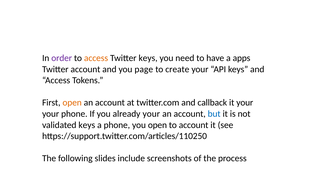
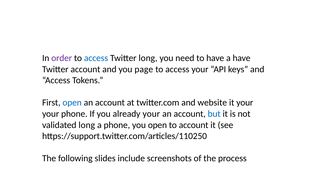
access at (96, 58) colour: orange -> blue
Twitter keys: keys -> long
a apps: apps -> have
create at (177, 69): create -> access
open at (72, 102) colour: orange -> blue
callback: callback -> website
validated keys: keys -> long
